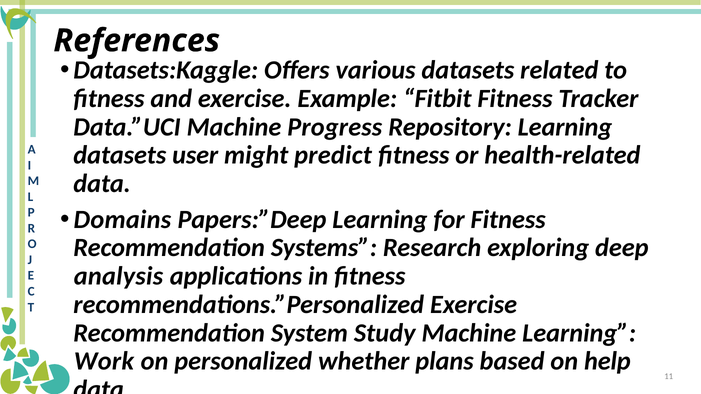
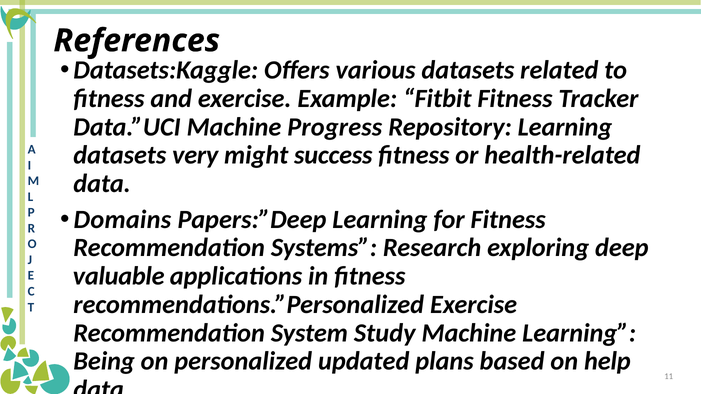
user: user -> very
predict: predict -> success
analysis: analysis -> valuable
Work: Work -> Being
whether: whether -> updated
